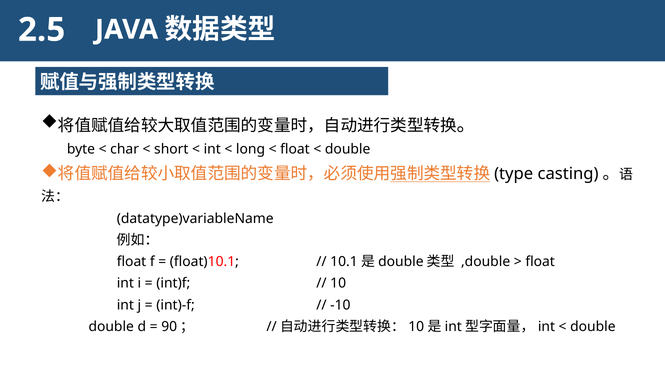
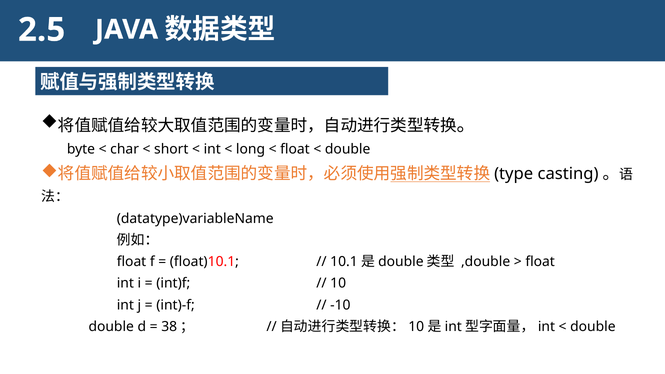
90: 90 -> 38
